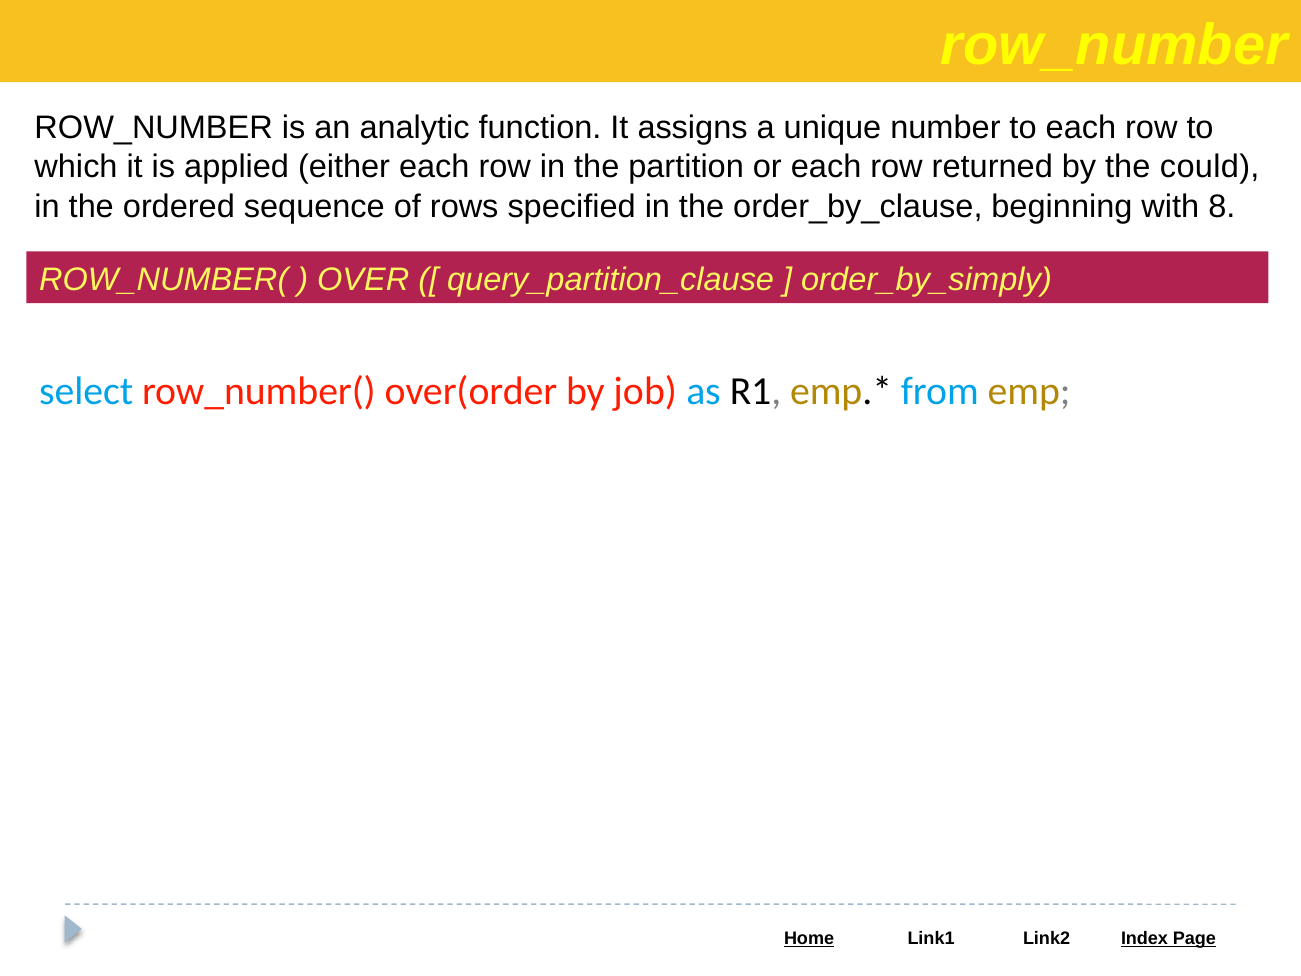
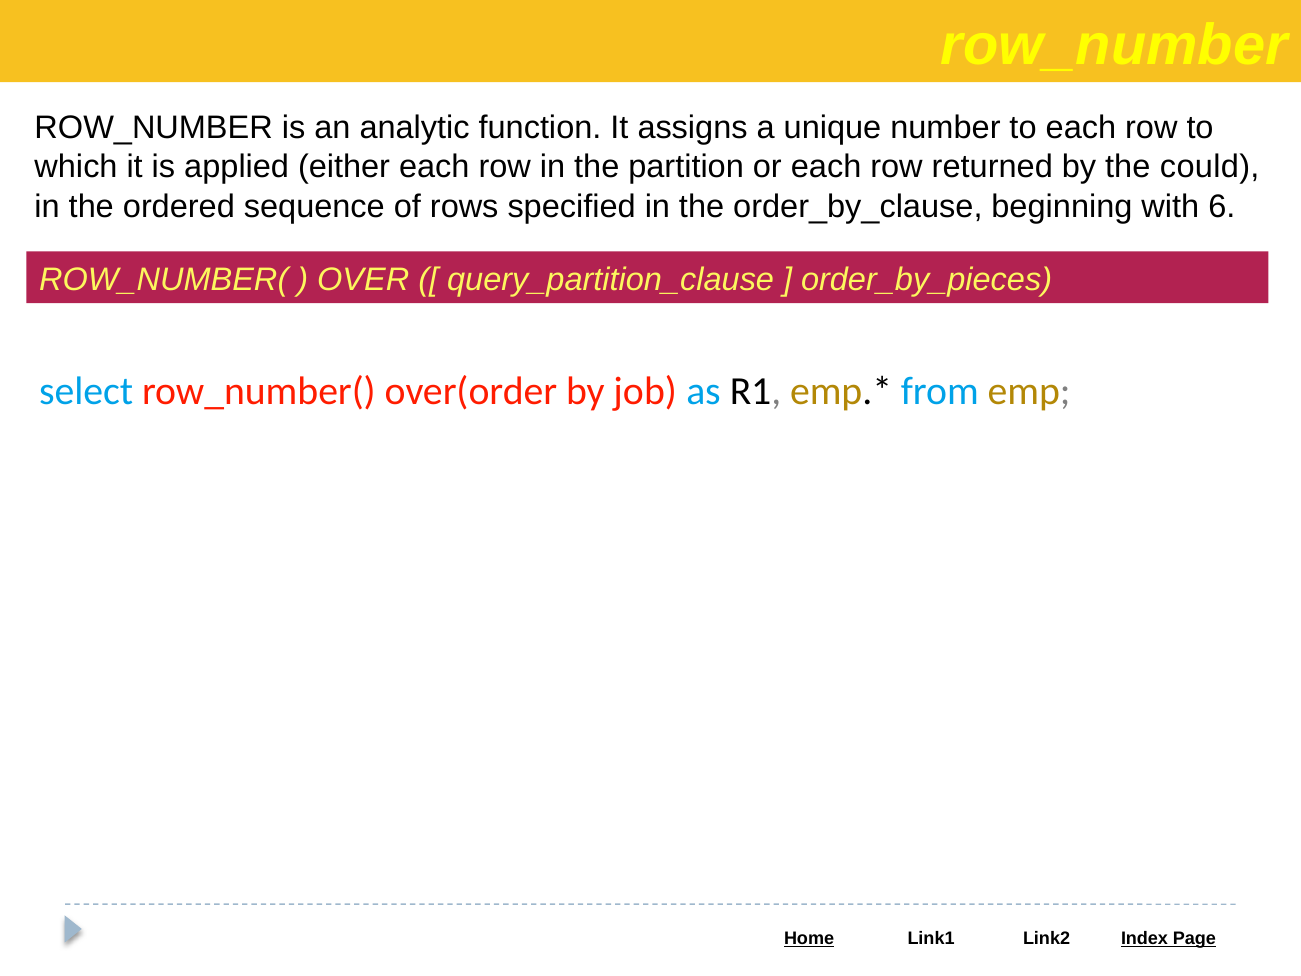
8: 8 -> 6
order_by_simply: order_by_simply -> order_by_pieces
